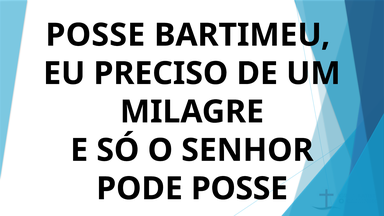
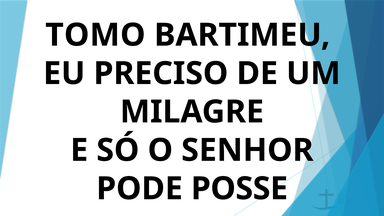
POSSE at (95, 35): POSSE -> TOMO
